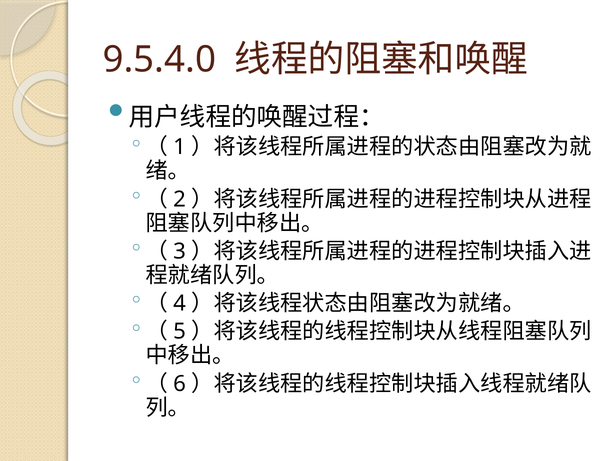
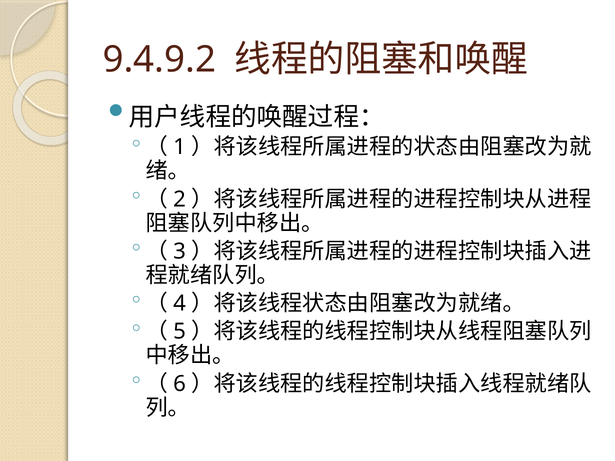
9.5.4.0: 9.5.4.0 -> 9.4.9.2
